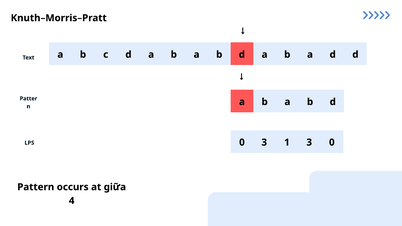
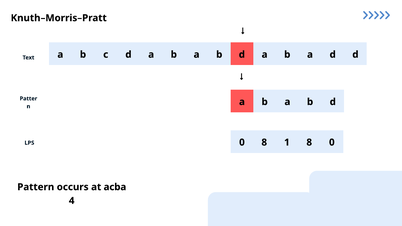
LPS 3: 3 -> 8
1 3: 3 -> 8
giữa: giữa -> acba
